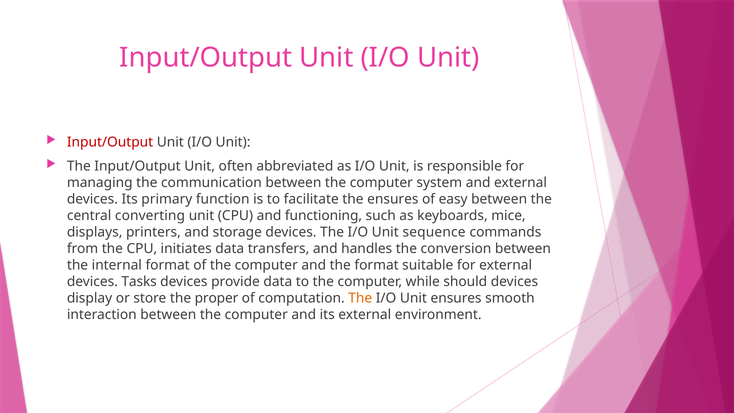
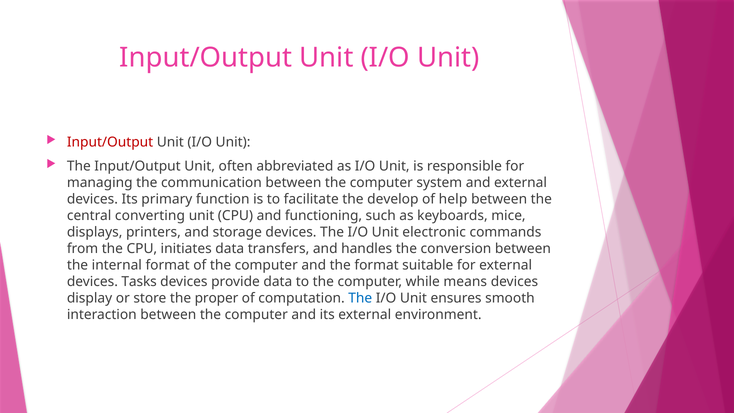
the ensures: ensures -> develop
easy: easy -> help
sequence: sequence -> electronic
should: should -> means
The at (360, 298) colour: orange -> blue
